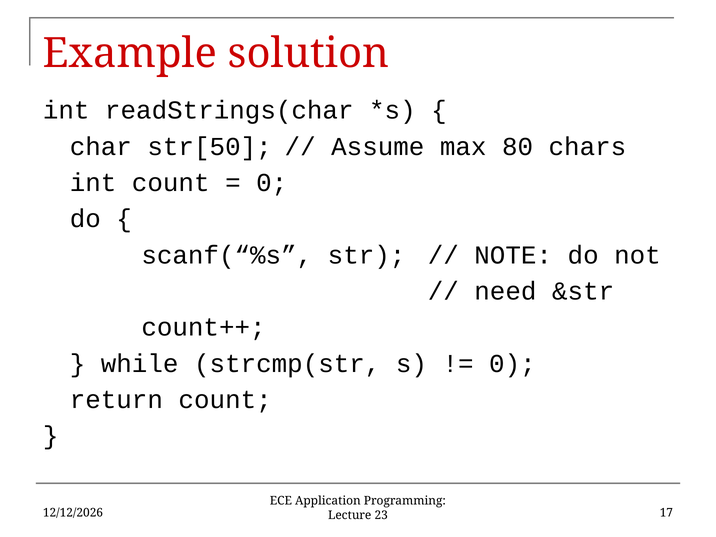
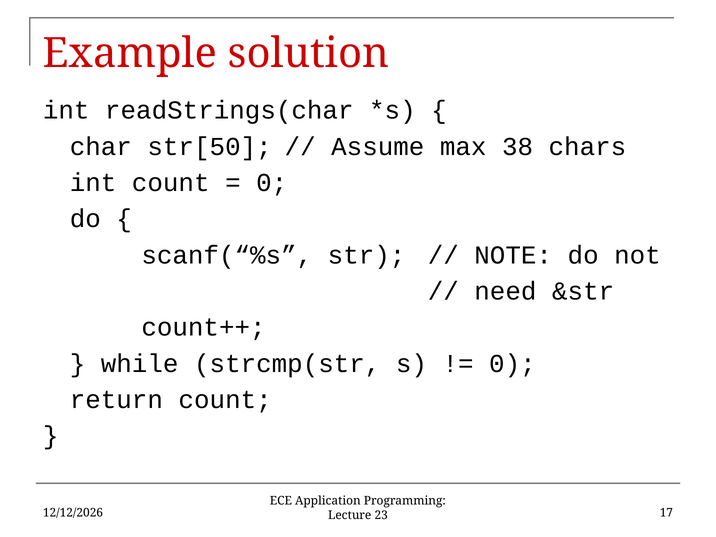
80: 80 -> 38
